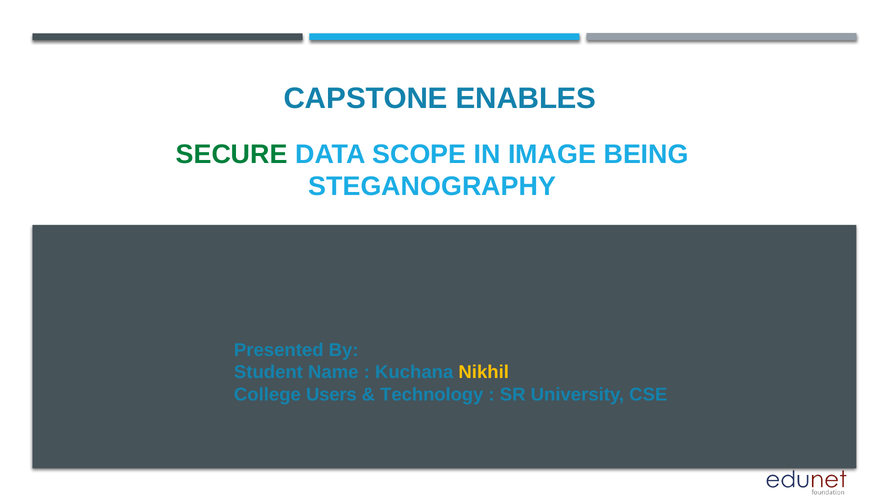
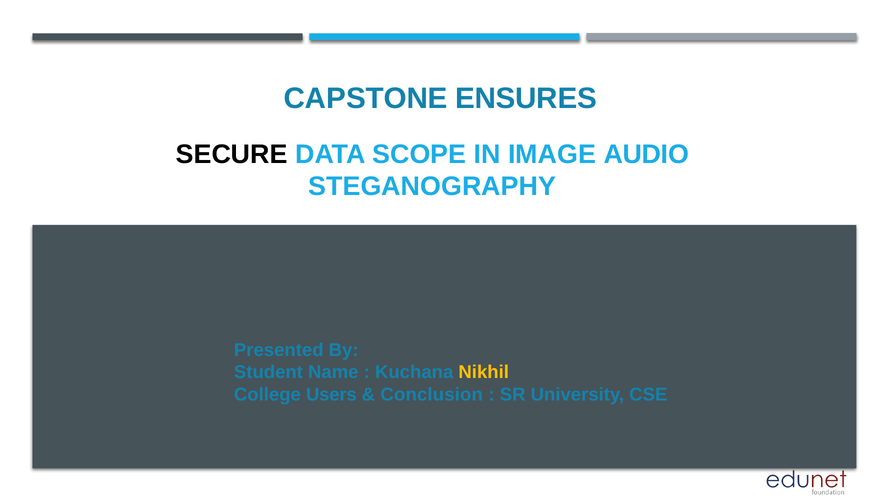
ENABLES: ENABLES -> ENSURES
SECURE colour: green -> black
BEING: BEING -> AUDIO
Technology: Technology -> Conclusion
